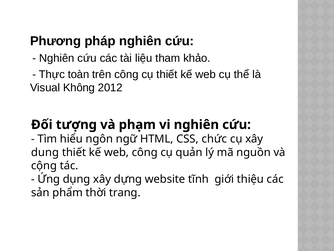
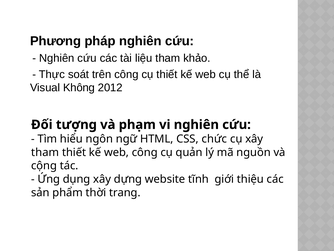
toàn: toàn -> soát
dung at (45, 152): dung -> tham
